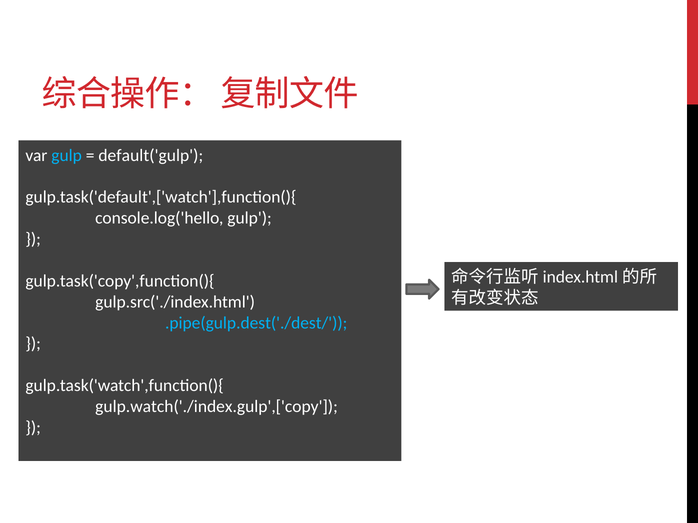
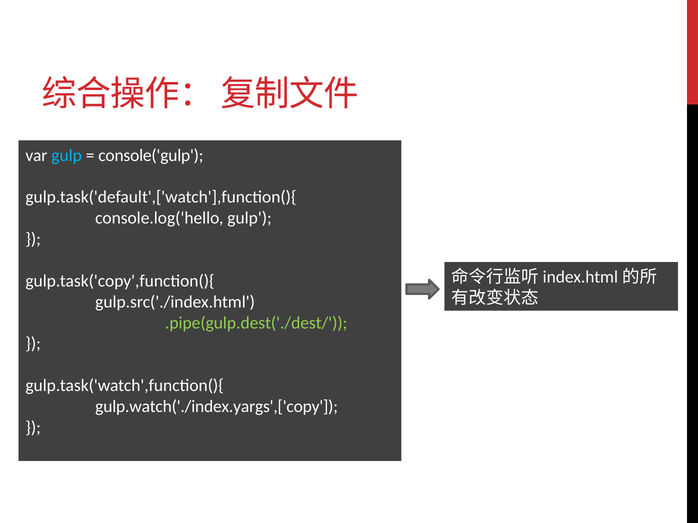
default('gulp: default('gulp -> console('gulp
.pipe(gulp.dest('./dest/ colour: light blue -> light green
gulp.watch('./index.gulp',['copy: gulp.watch('./index.gulp',['copy -> gulp.watch('./index.yargs',['copy
